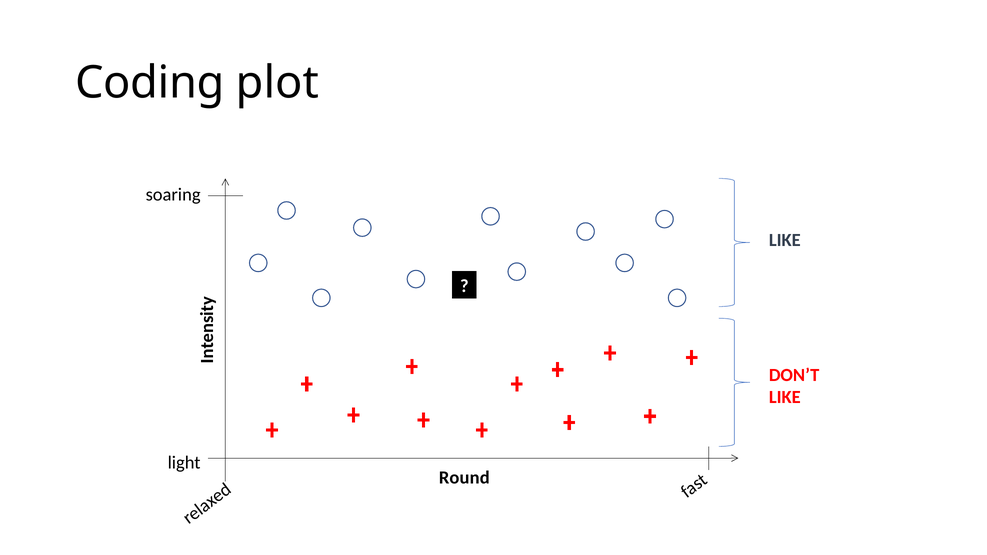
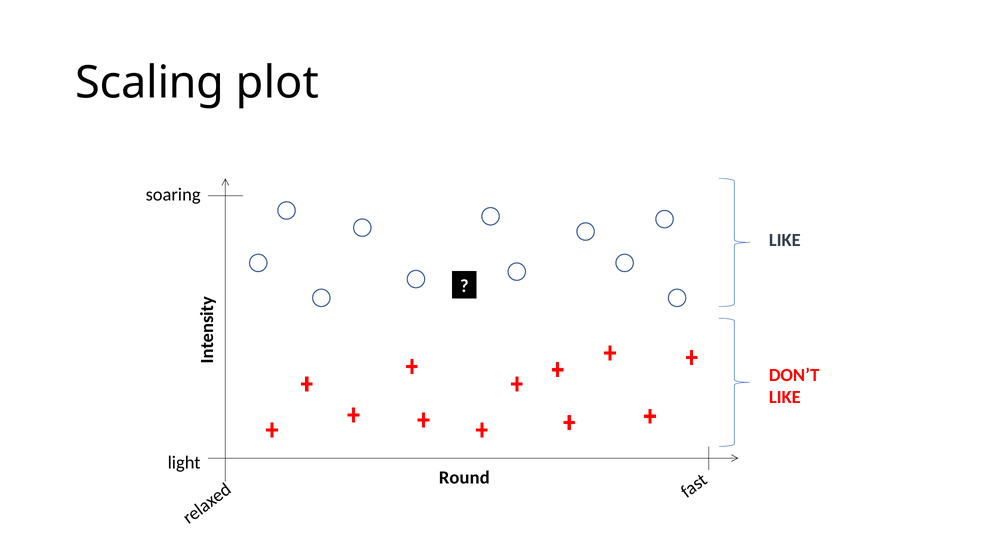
Coding: Coding -> Scaling
